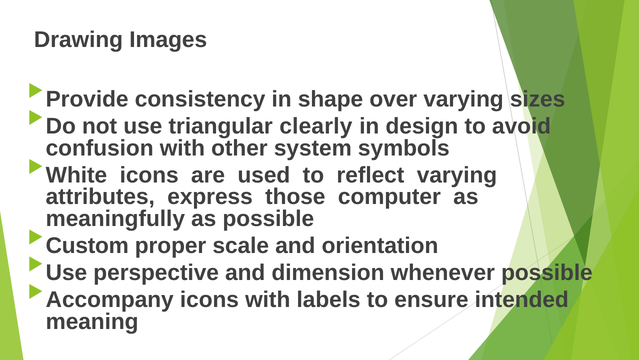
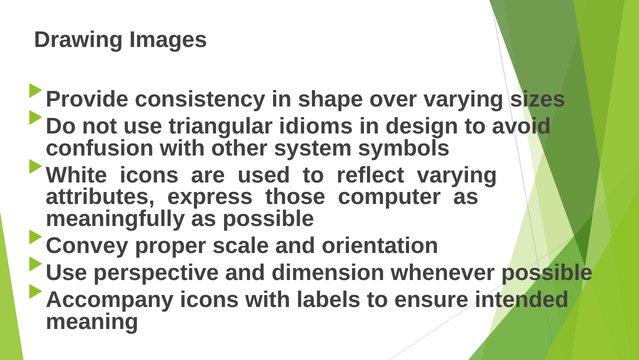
clearly: clearly -> idioms
Custom: Custom -> Convey
